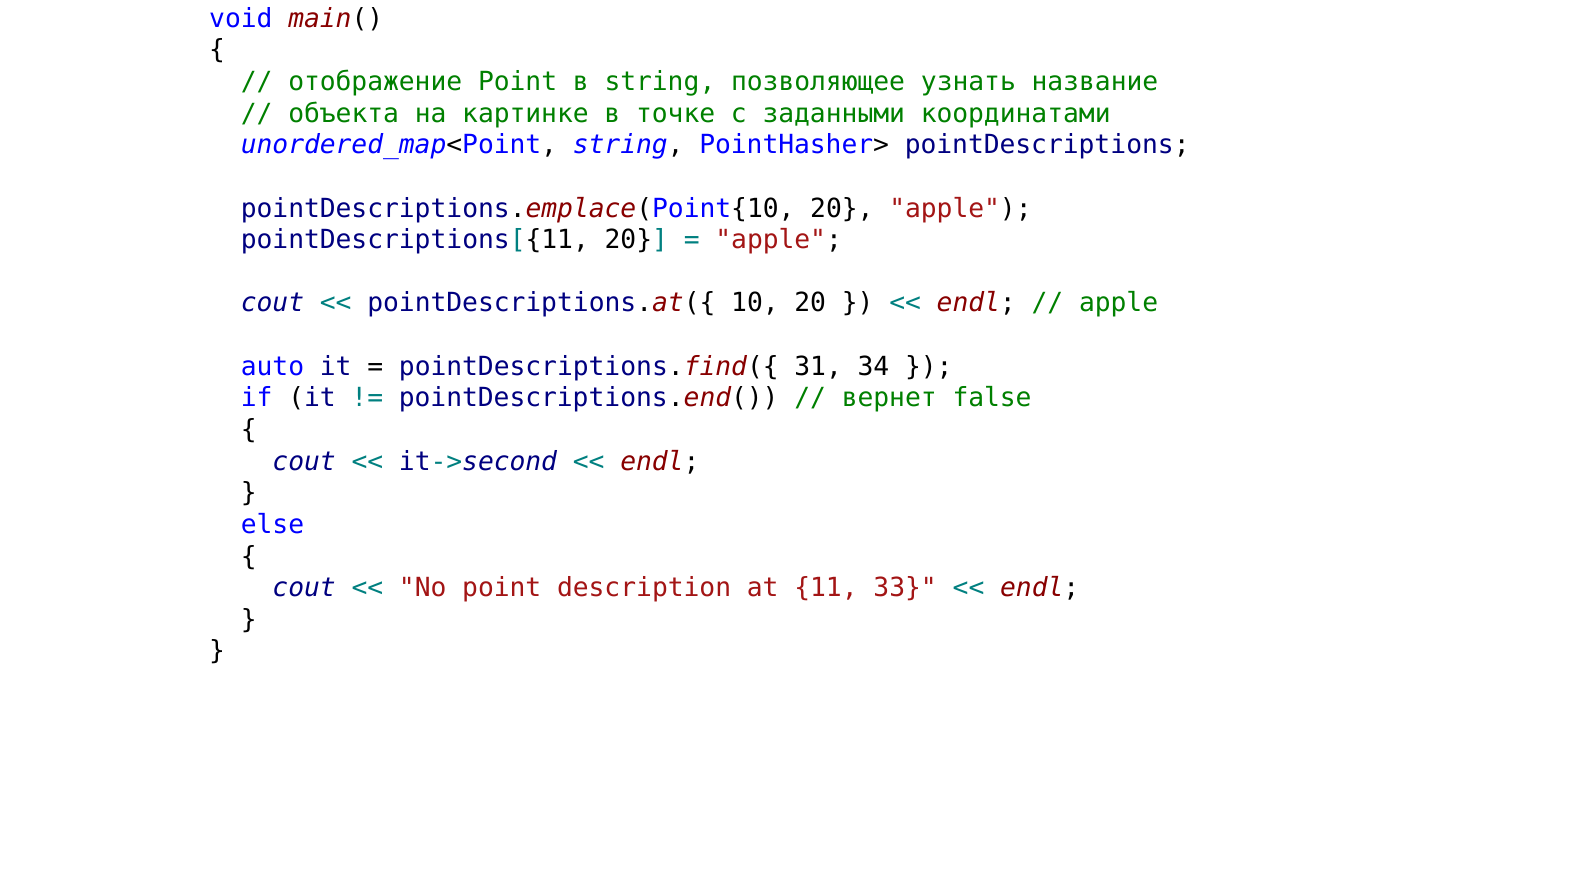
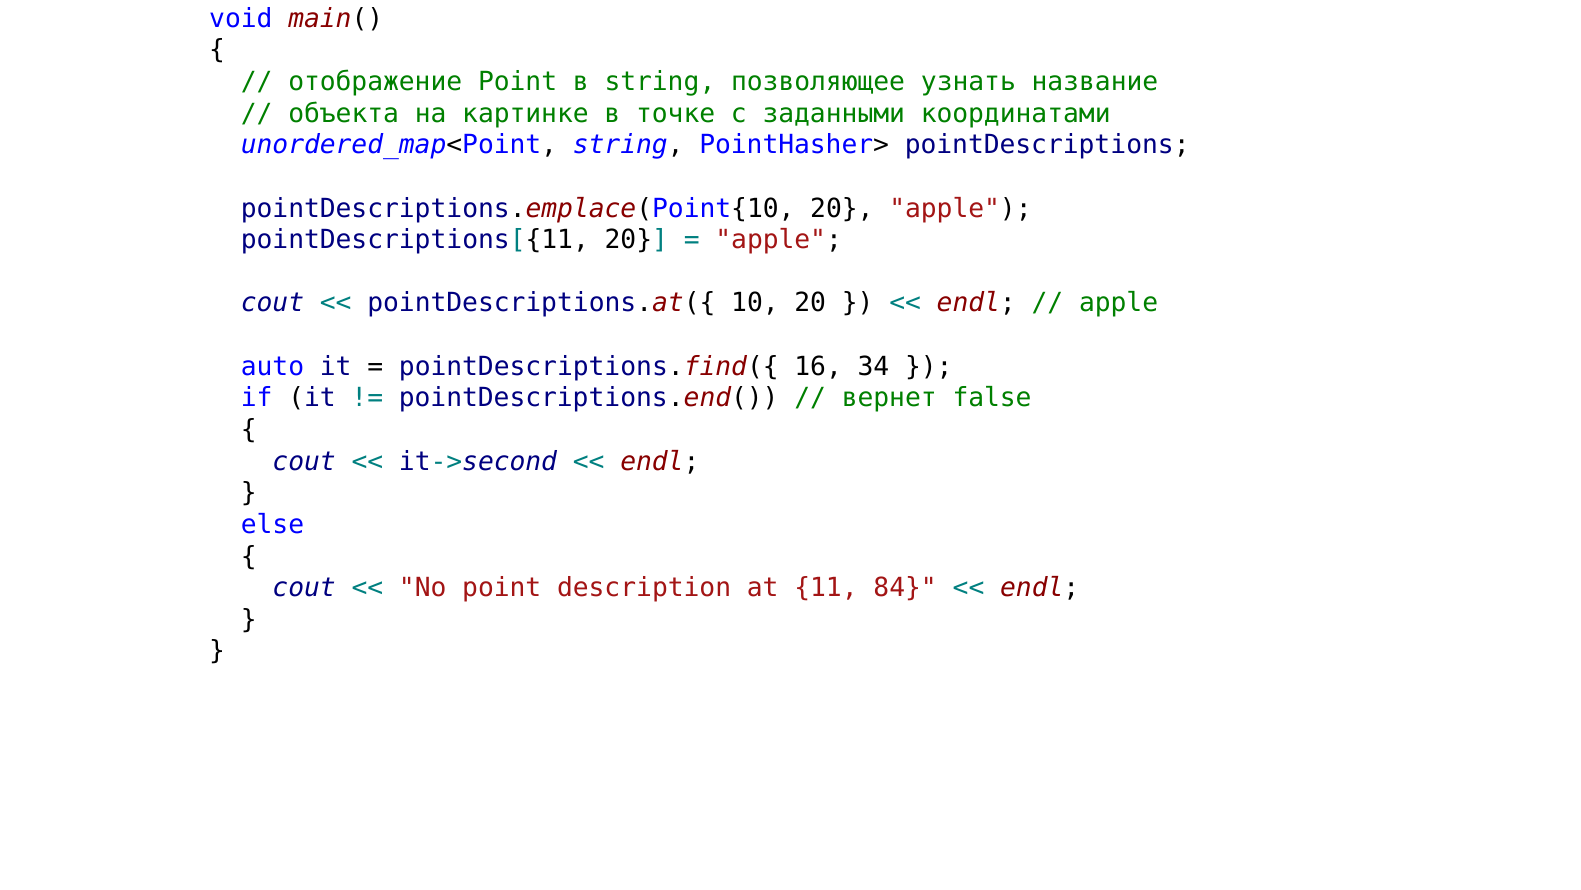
31: 31 -> 16
33: 33 -> 84
